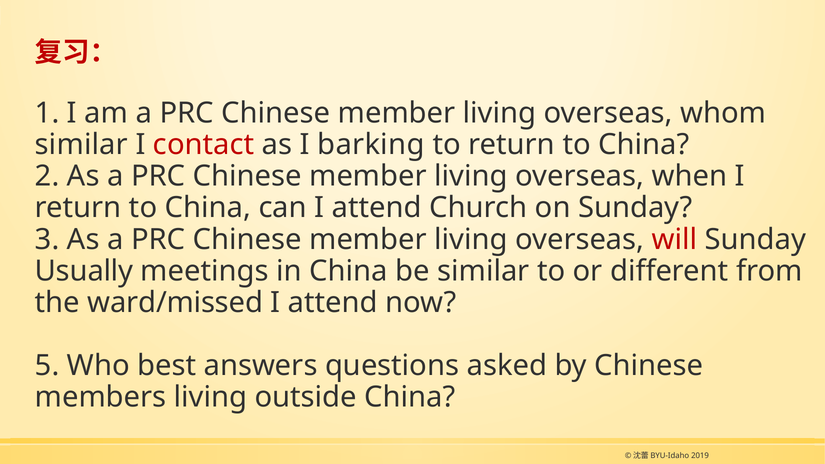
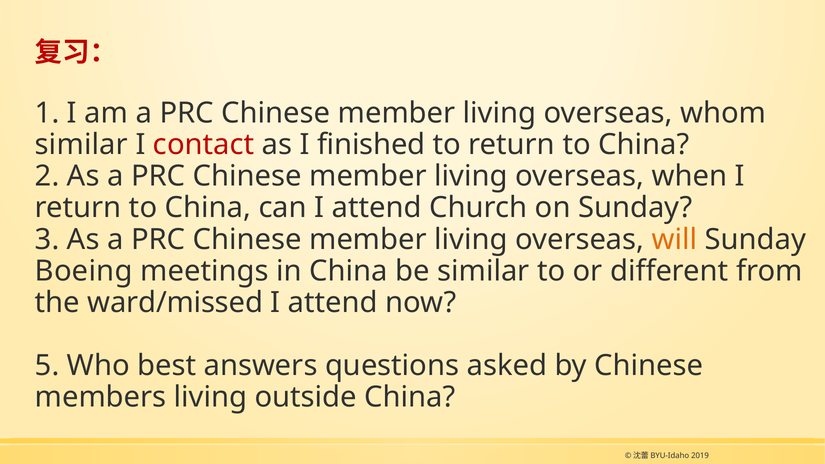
barking: barking -> finished
will colour: red -> orange
Usually: Usually -> Boeing
